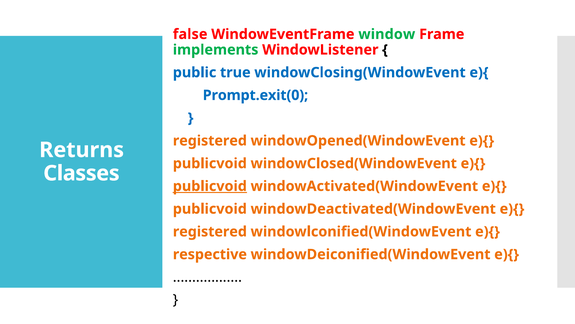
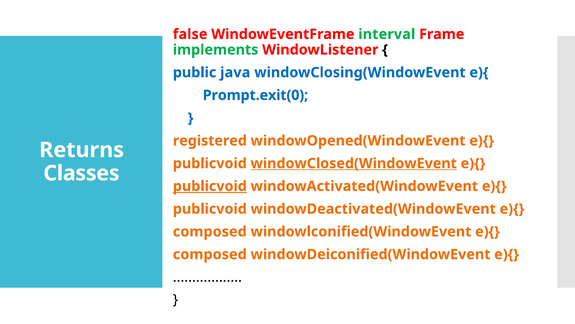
window: window -> interval
true: true -> java
windowClosed(WindowEvent underline: none -> present
registered at (210, 231): registered -> composed
respective at (210, 254): respective -> composed
